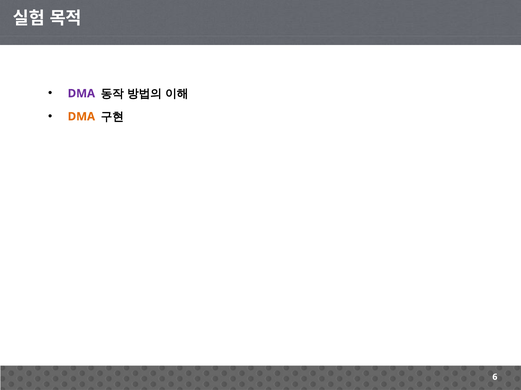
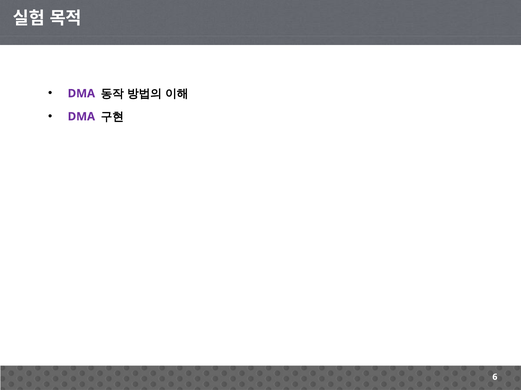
DMA at (81, 117) colour: orange -> purple
